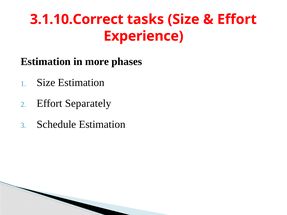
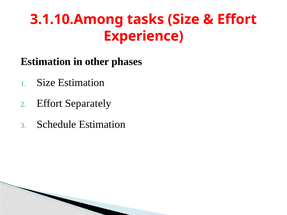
3.1.10.Correct: 3.1.10.Correct -> 3.1.10.Among
more: more -> other
